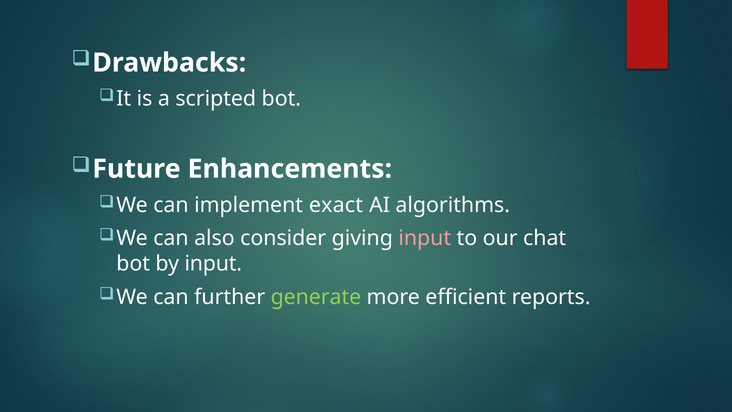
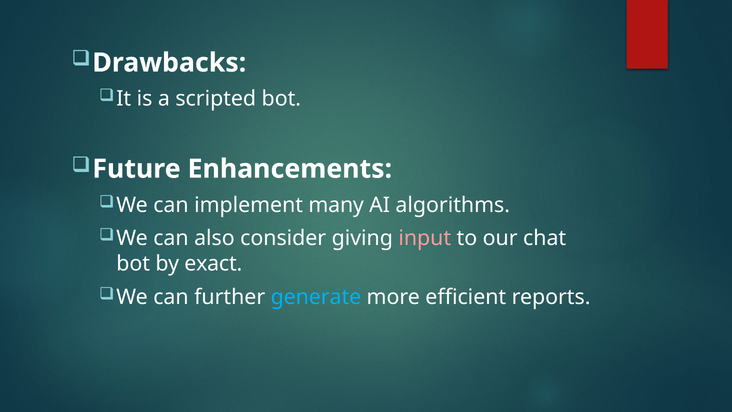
exact: exact -> many
by input: input -> exact
generate colour: light green -> light blue
